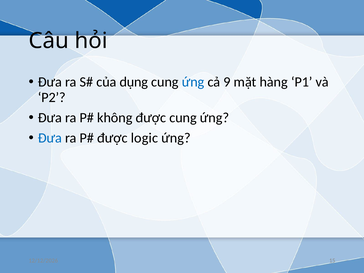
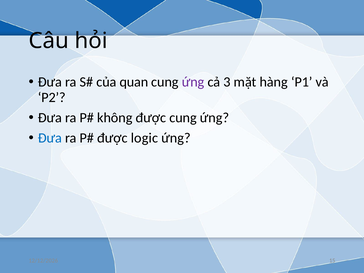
dụng: dụng -> quan
ứng at (193, 82) colour: blue -> purple
9: 9 -> 3
